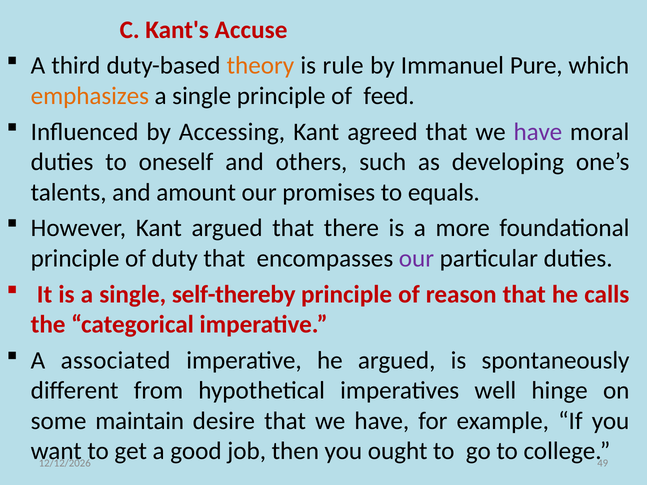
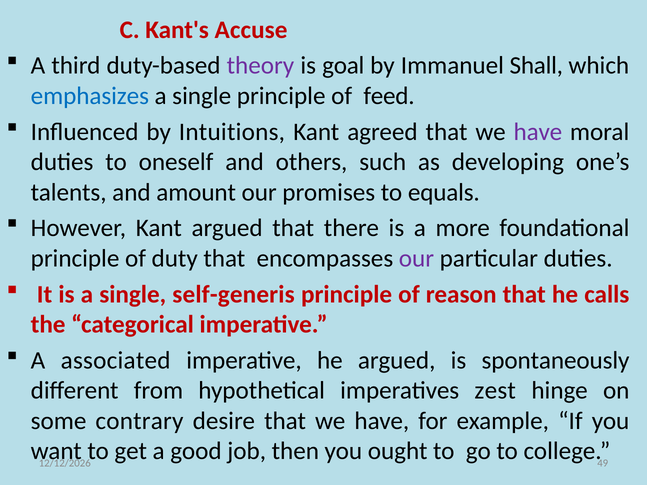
theory colour: orange -> purple
rule: rule -> goal
Pure: Pure -> Shall
emphasizes colour: orange -> blue
Accessing: Accessing -> Intuitions
self-thereby: self-thereby -> self-generis
well: well -> zest
maintain: maintain -> contrary
